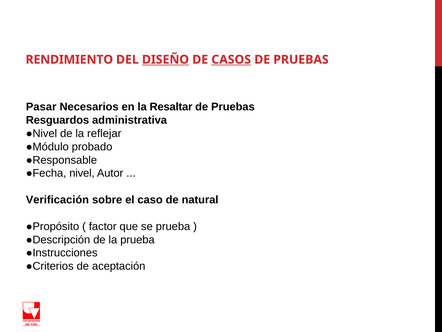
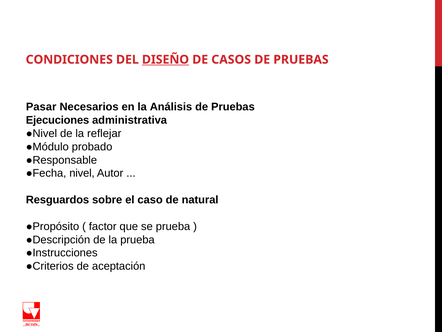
RENDIMIENTO: RENDIMIENTO -> CONDICIONES
CASOS underline: present -> none
Resaltar: Resaltar -> Análisis
Resguardos: Resguardos -> Ejecuciones
Verificación: Verificación -> Resguardos
